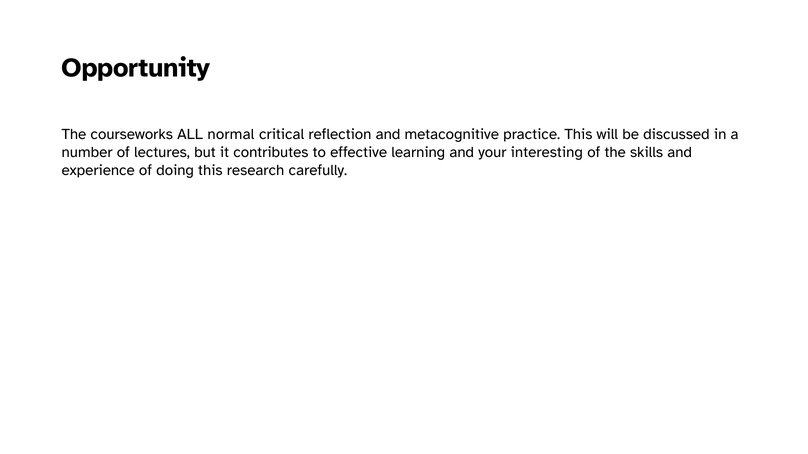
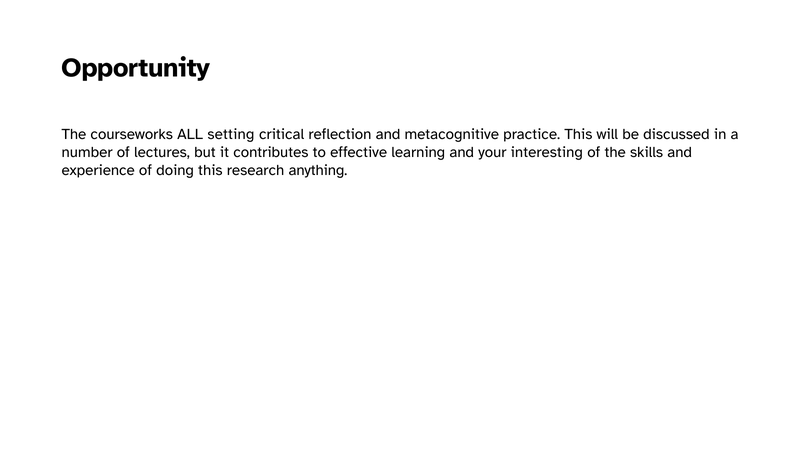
normal: normal -> setting
carefully: carefully -> anything
